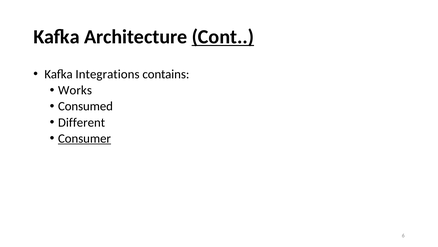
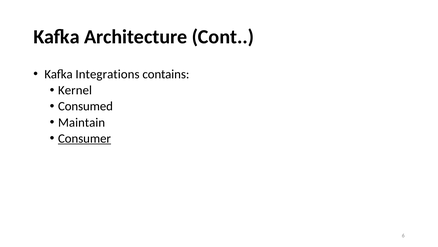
Cont underline: present -> none
Works: Works -> Kernel
Different: Different -> Maintain
